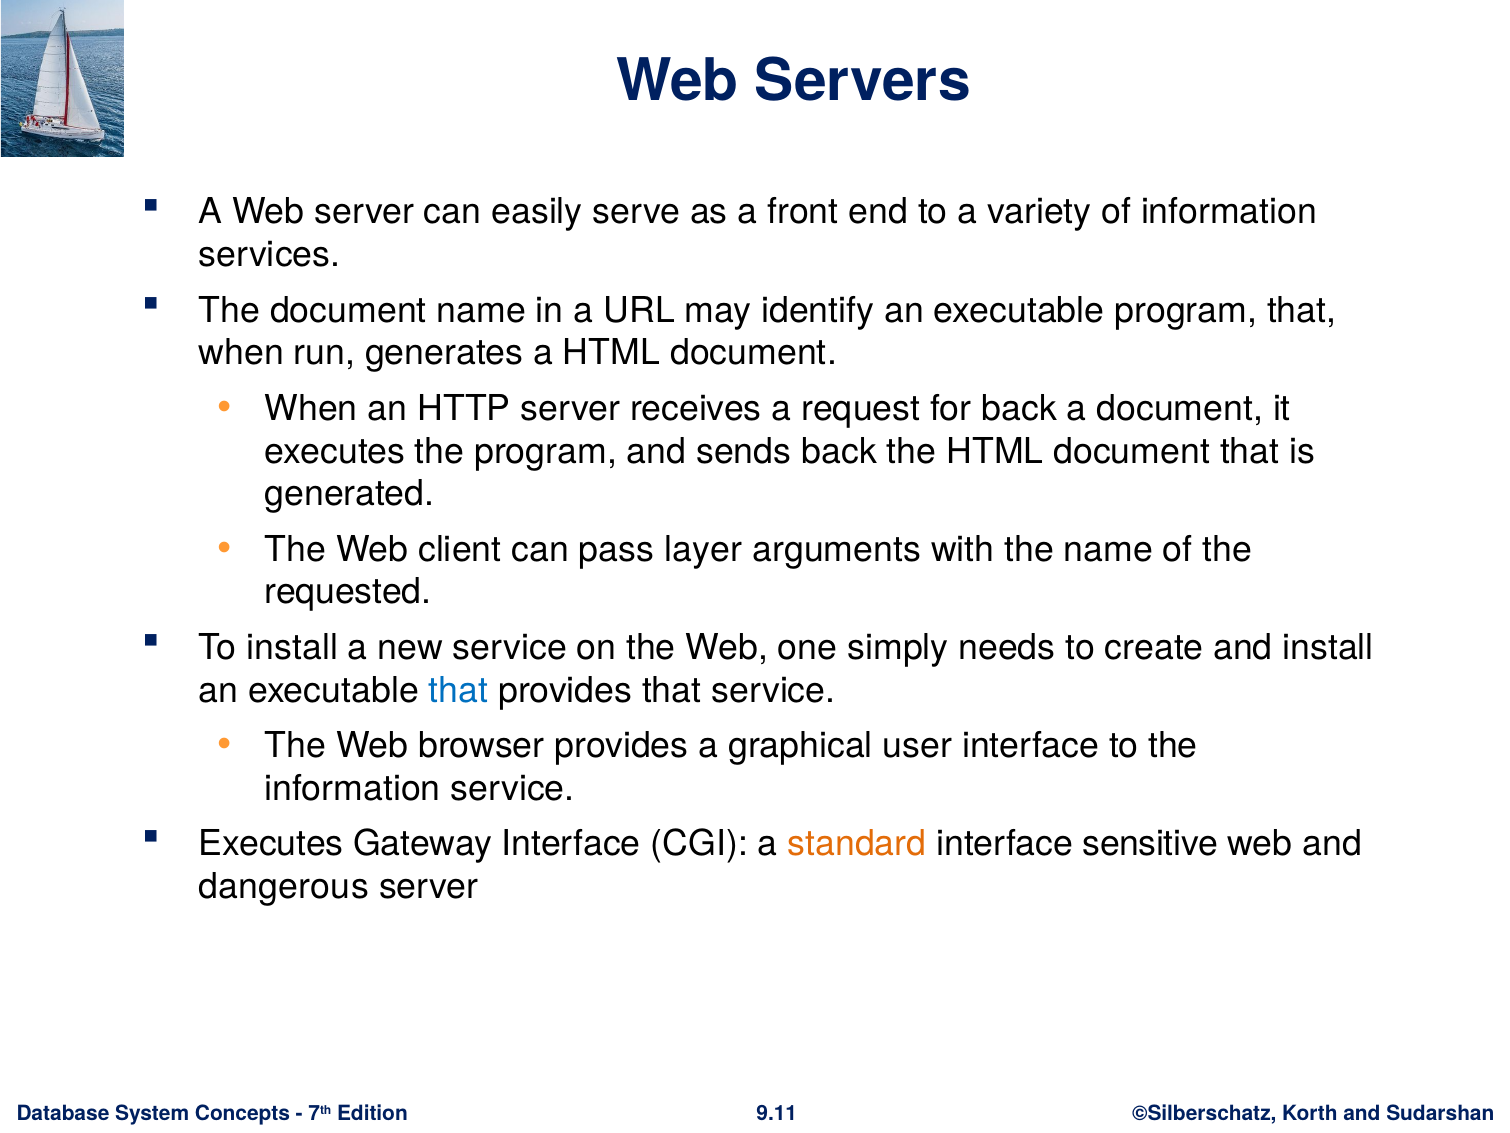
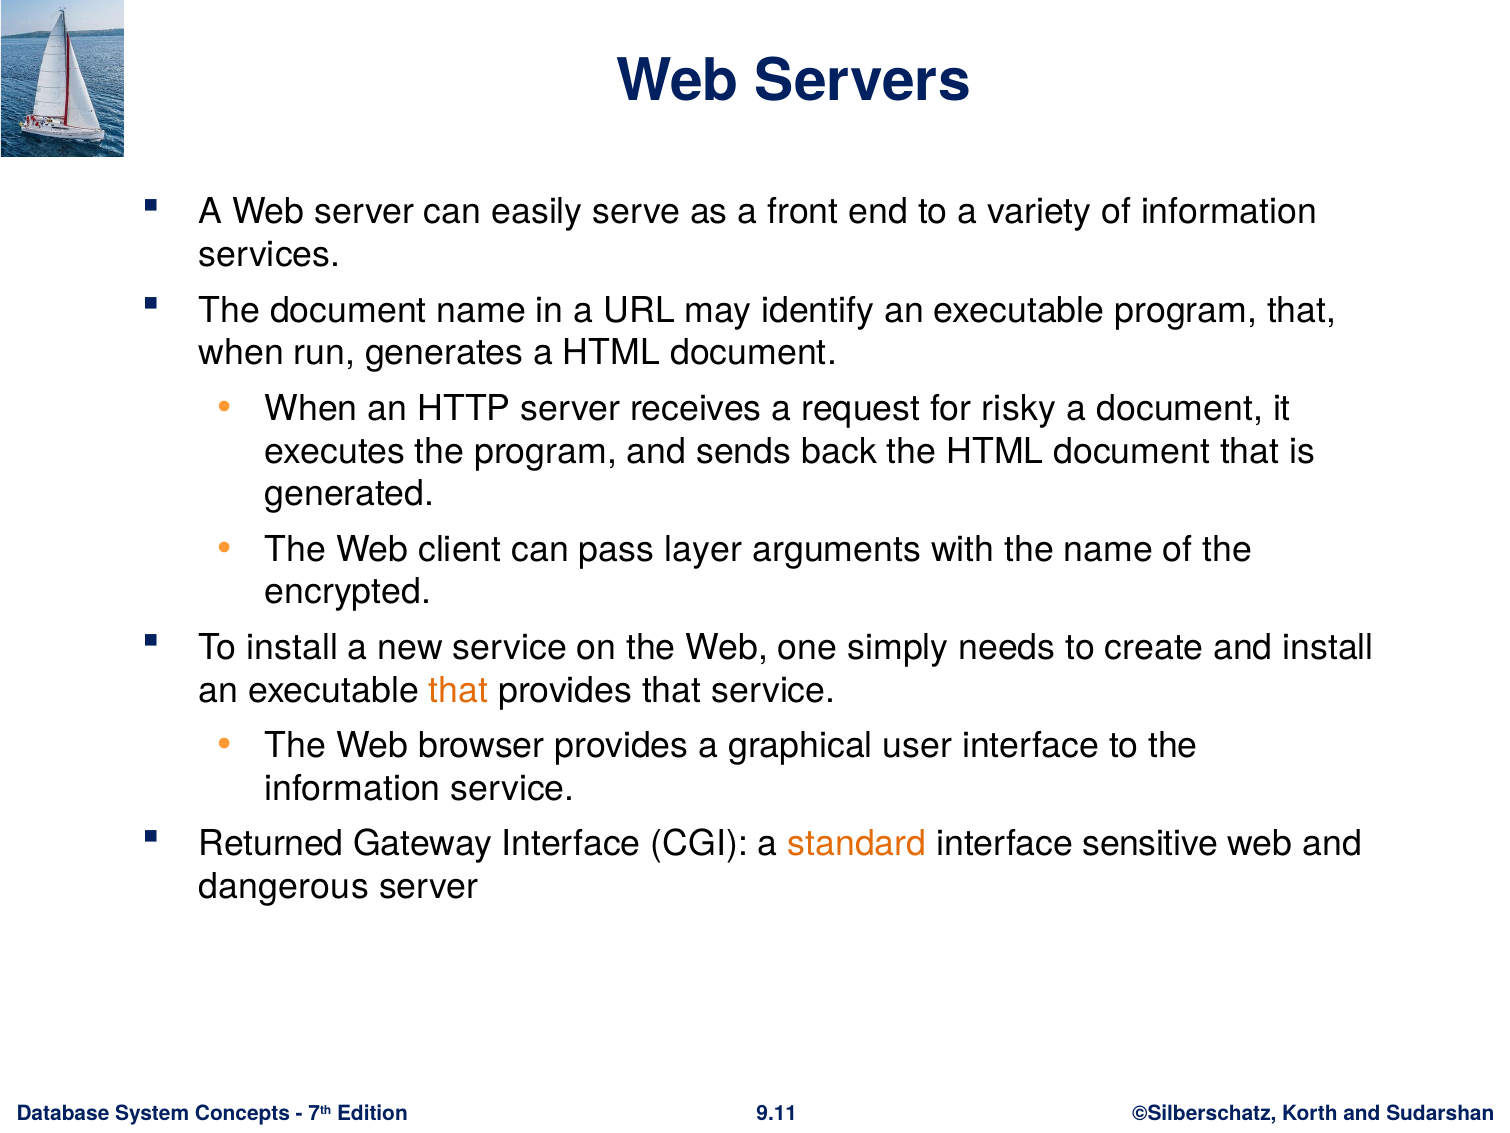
for back: back -> risky
requested: requested -> encrypted
that at (459, 690) colour: blue -> orange
Executes at (271, 843): Executes -> Returned
